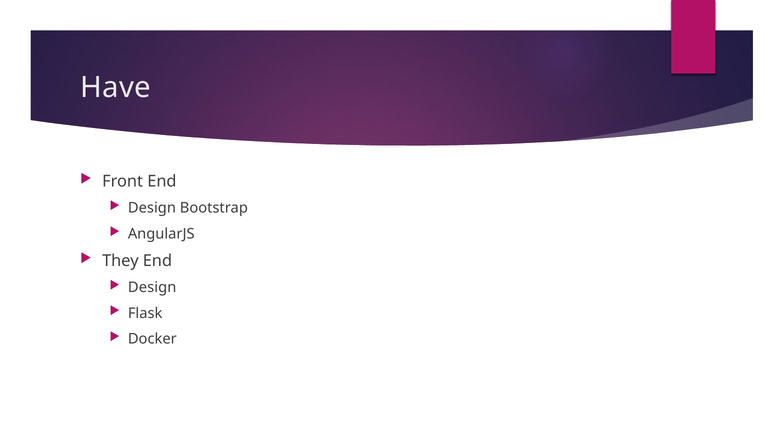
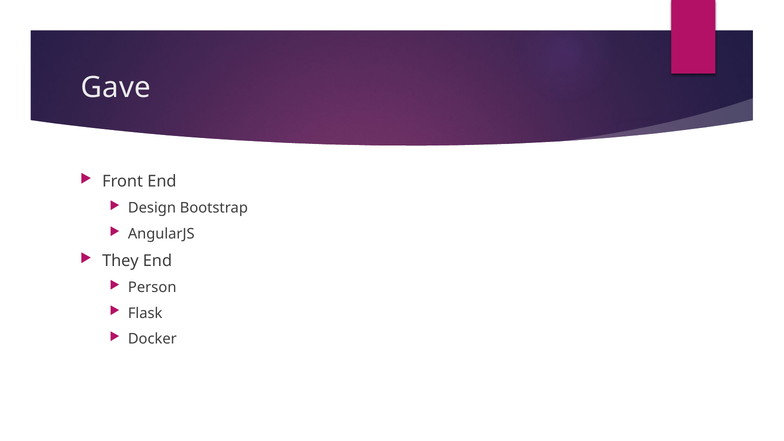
Have: Have -> Gave
Design at (152, 287): Design -> Person
